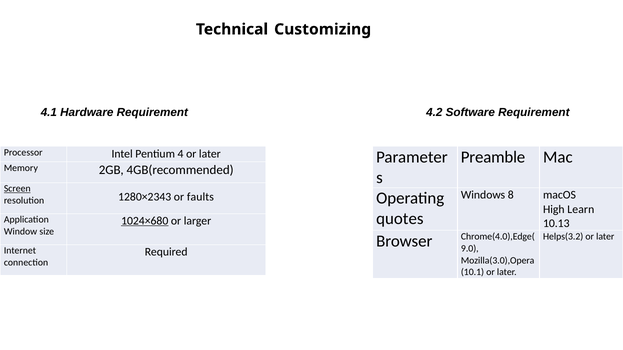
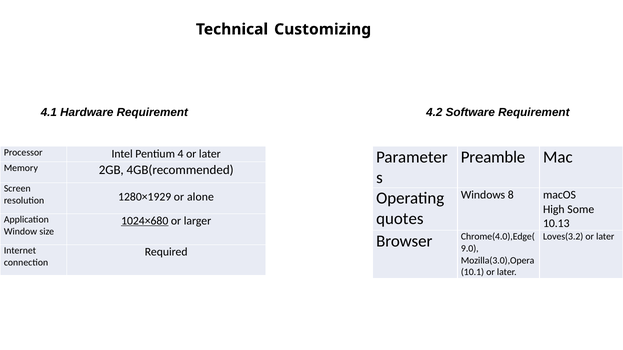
Screen underline: present -> none
1280×2343: 1280×2343 -> 1280×1929
faults: faults -> alone
Learn: Learn -> Some
Helps(3.2: Helps(3.2 -> Loves(3.2
